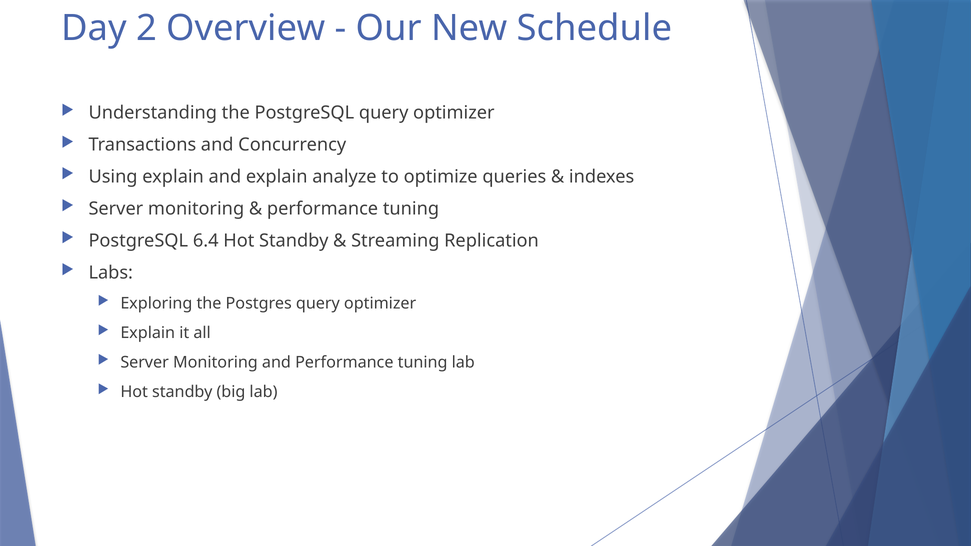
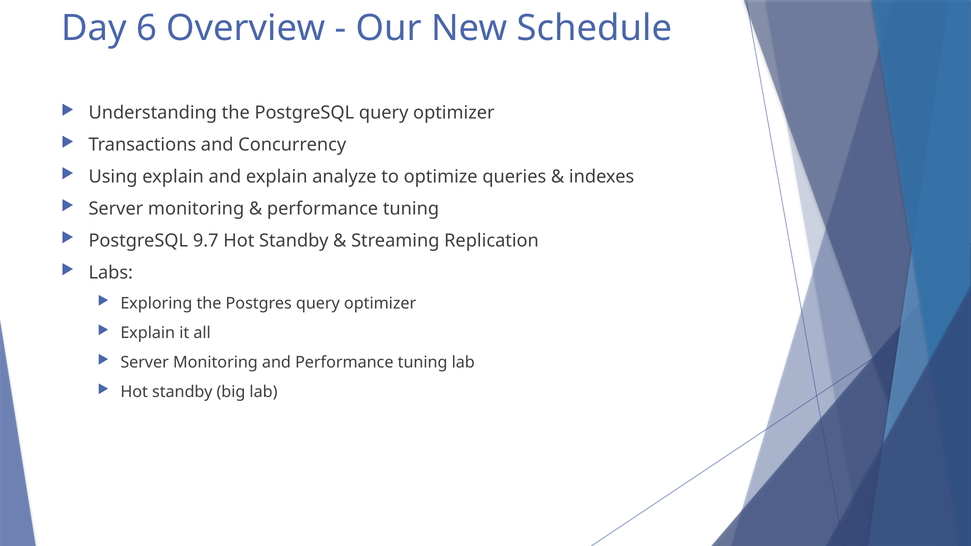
2: 2 -> 6
6.4: 6.4 -> 9.7
